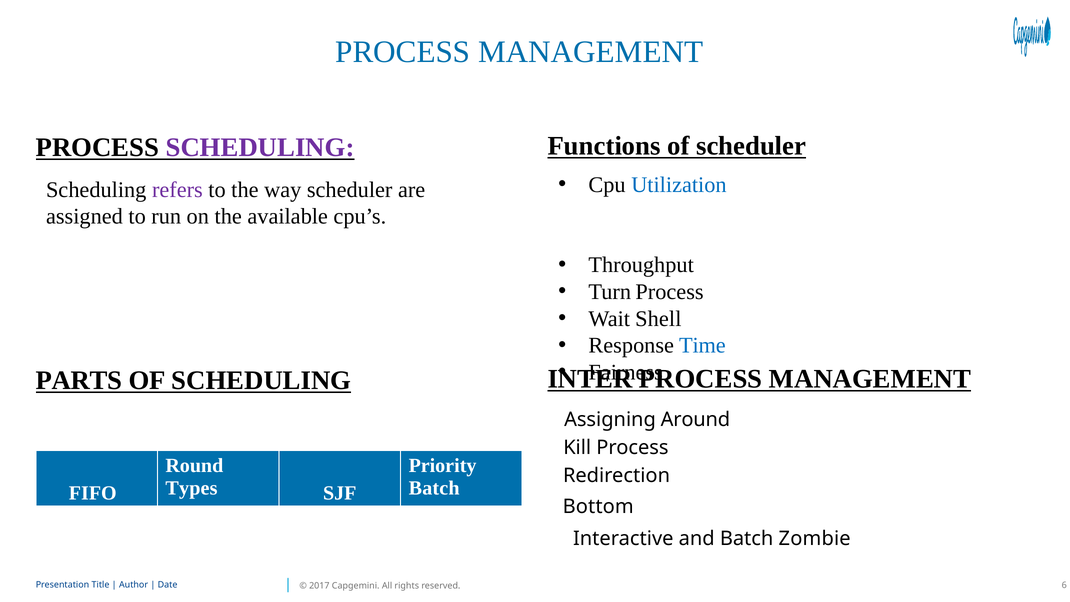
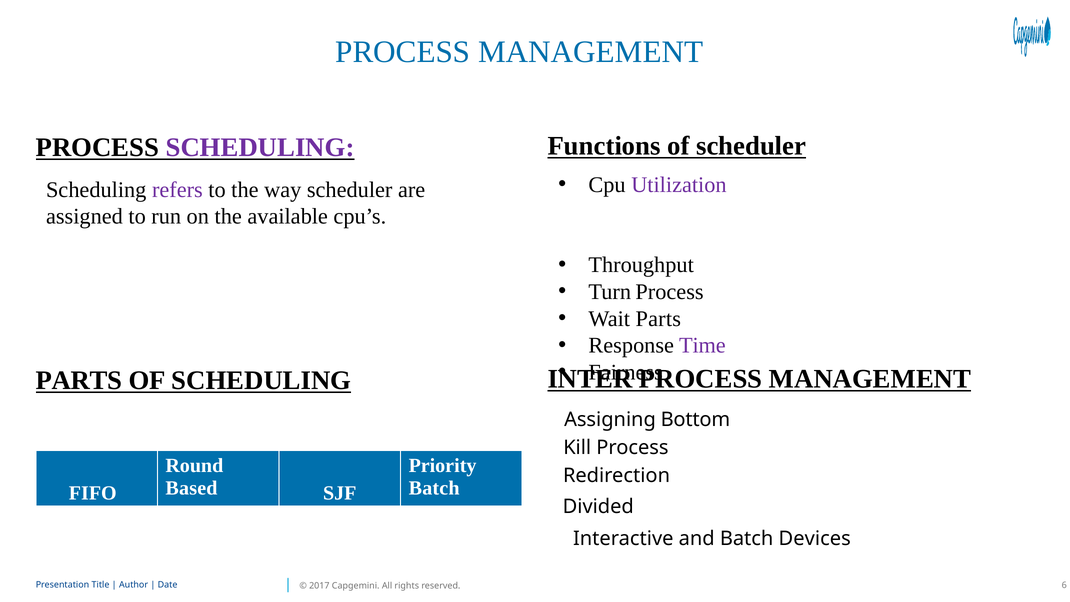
Utilization colour: blue -> purple
Wait Shell: Shell -> Parts
Time colour: blue -> purple
Around: Around -> Bottom
Types: Types -> Based
Bottom: Bottom -> Divided
Zombie: Zombie -> Devices
